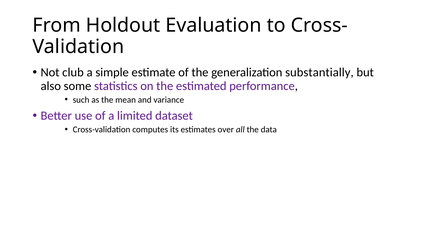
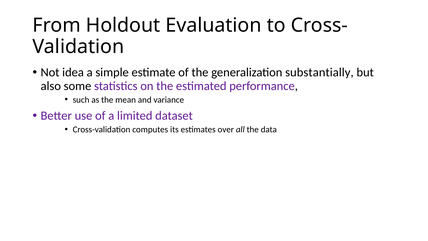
club: club -> idea
